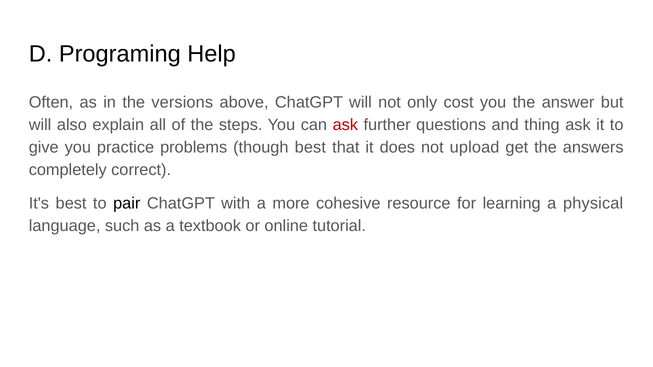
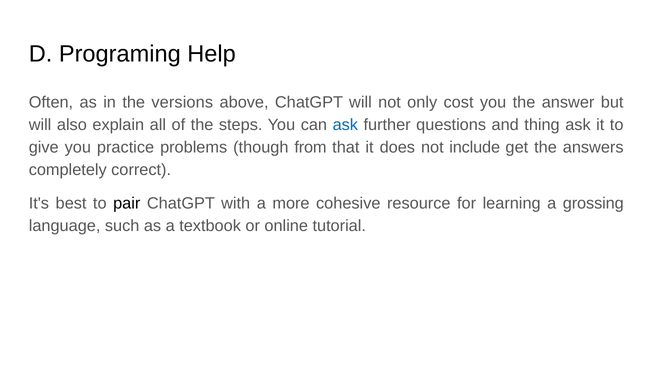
ask at (345, 125) colour: red -> blue
though best: best -> from
upload: upload -> include
physical: physical -> grossing
